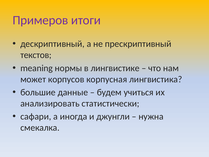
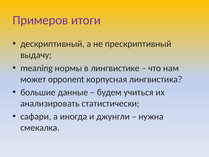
текстов: текстов -> выдачу
корпусов: корпусов -> opponent
